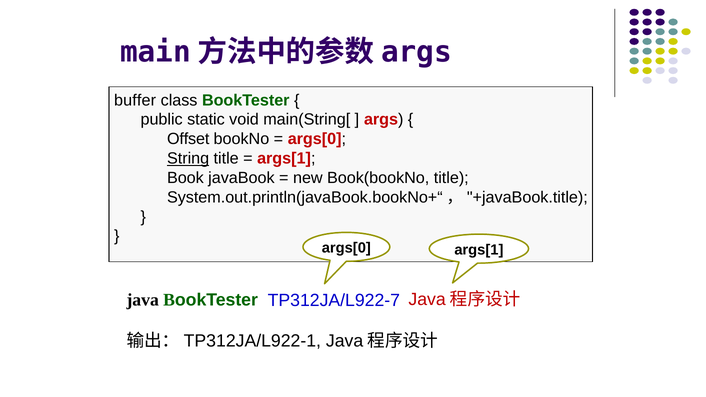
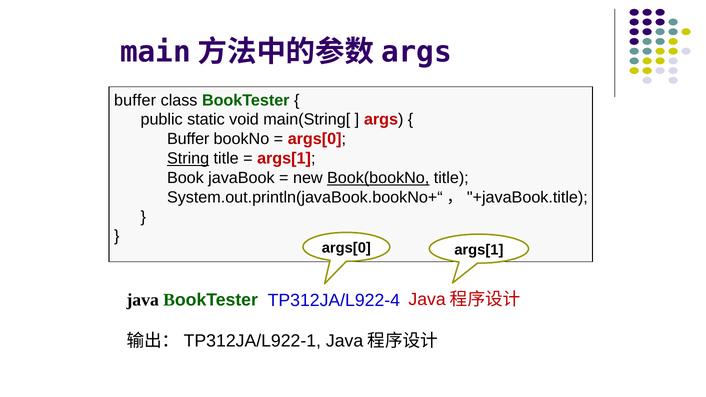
Offset at (188, 139): Offset -> Buffer
Book(bookNo underline: none -> present
TP312JA/L922-7: TP312JA/L922-7 -> TP312JA/L922-4
